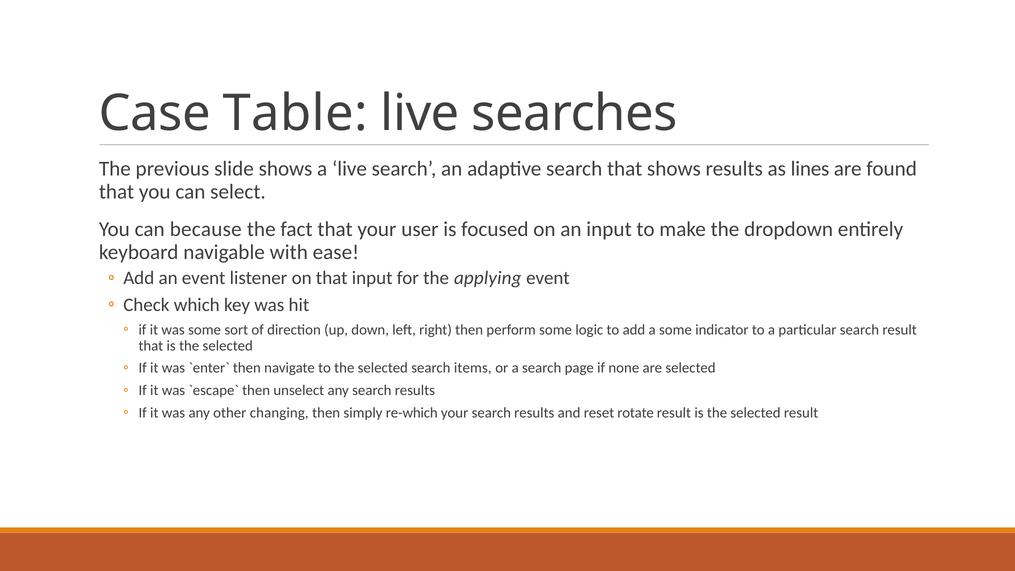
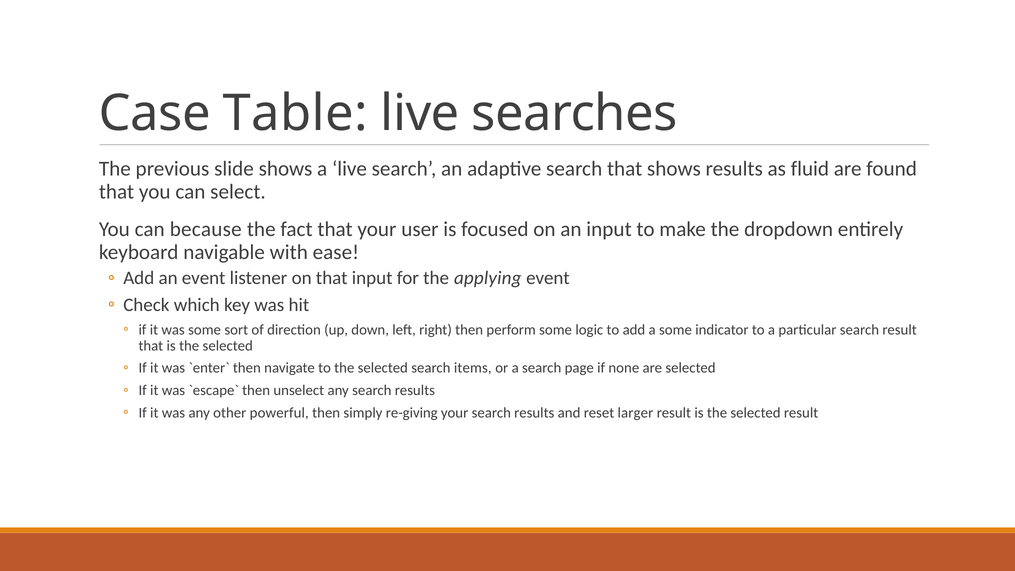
lines: lines -> fluid
changing: changing -> powerful
re-which: re-which -> re-giving
rotate: rotate -> larger
